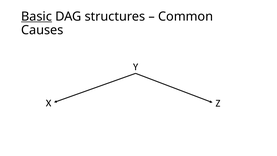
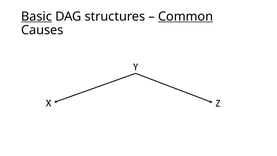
Common underline: none -> present
